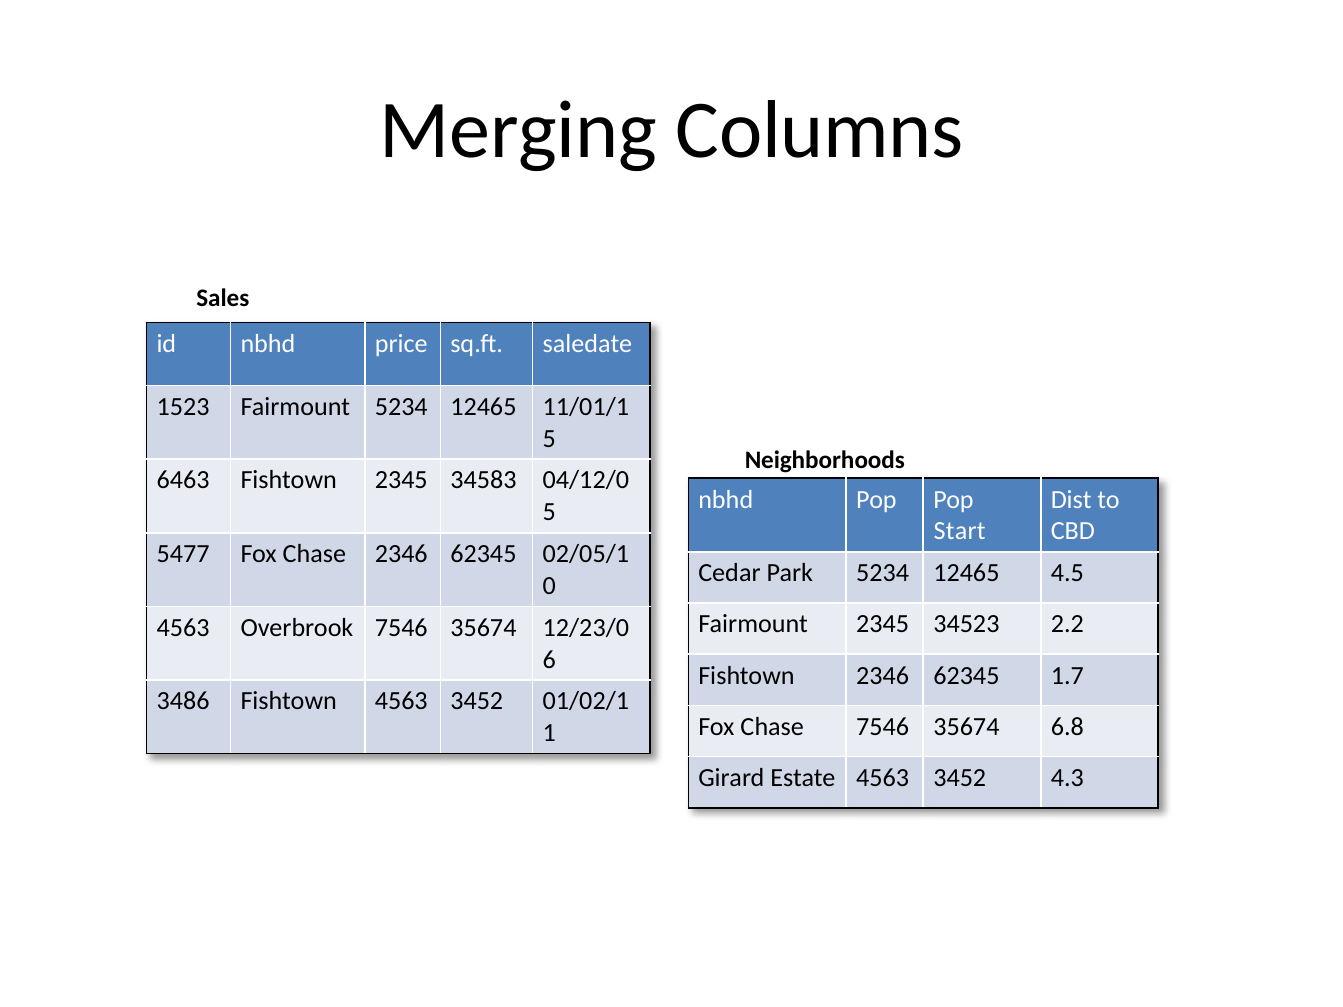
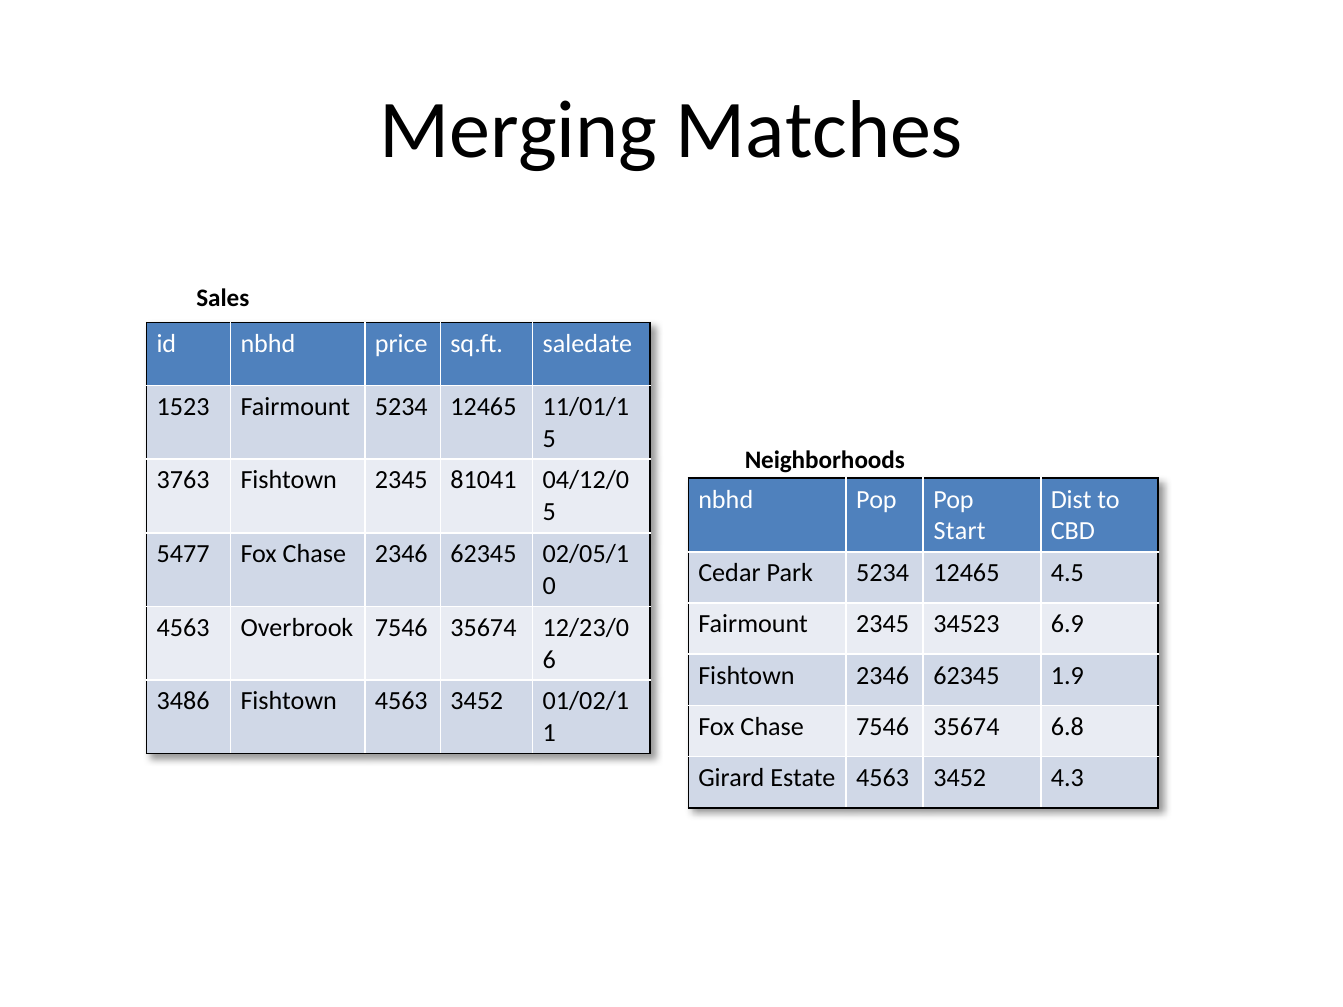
Columns: Columns -> Matches
6463: 6463 -> 3763
34583: 34583 -> 81041
2.2: 2.2 -> 6.9
1.7: 1.7 -> 1.9
